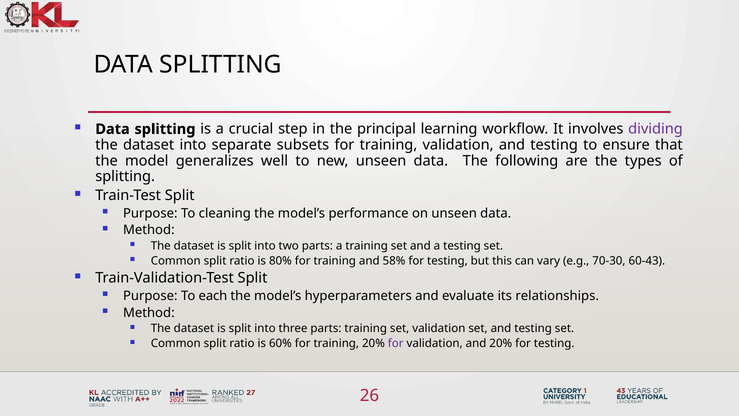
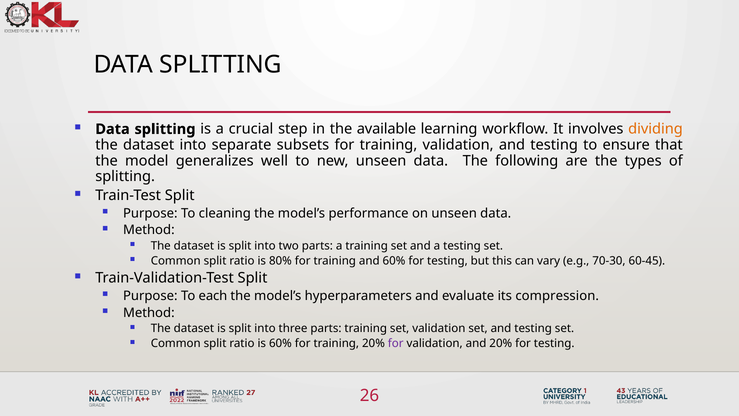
principal: principal -> available
dividing colour: purple -> orange
and 58%: 58% -> 60%
60-43: 60-43 -> 60-45
relationships: relationships -> compression
